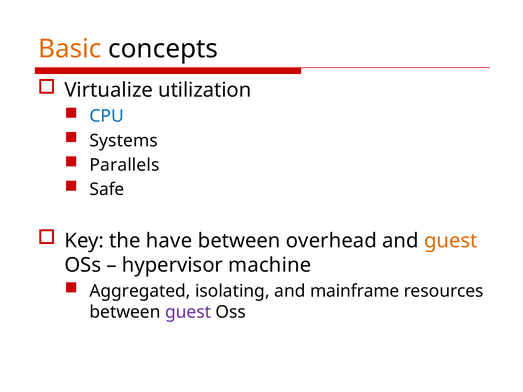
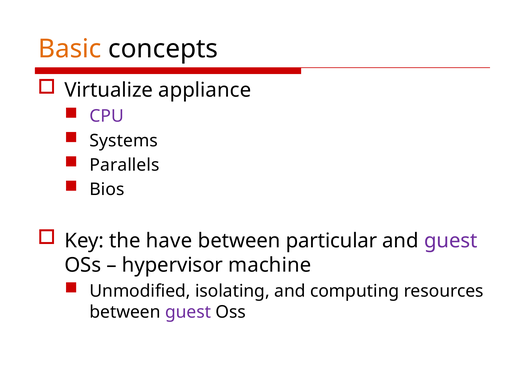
utilization: utilization -> appliance
CPU colour: blue -> purple
Safe: Safe -> Bios
overhead: overhead -> particular
guest at (451, 241) colour: orange -> purple
Aggregated: Aggregated -> Unmodified
mainframe: mainframe -> computing
